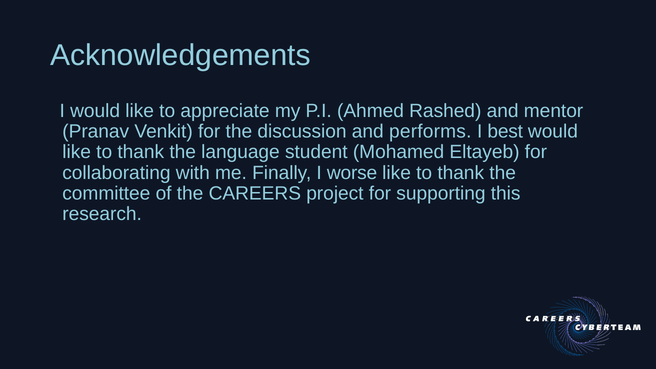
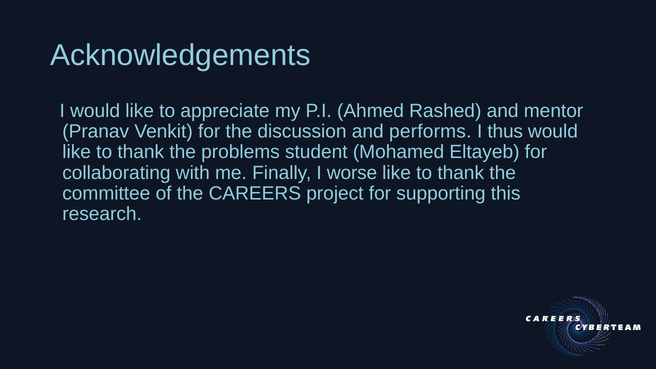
best: best -> thus
language: language -> problems
